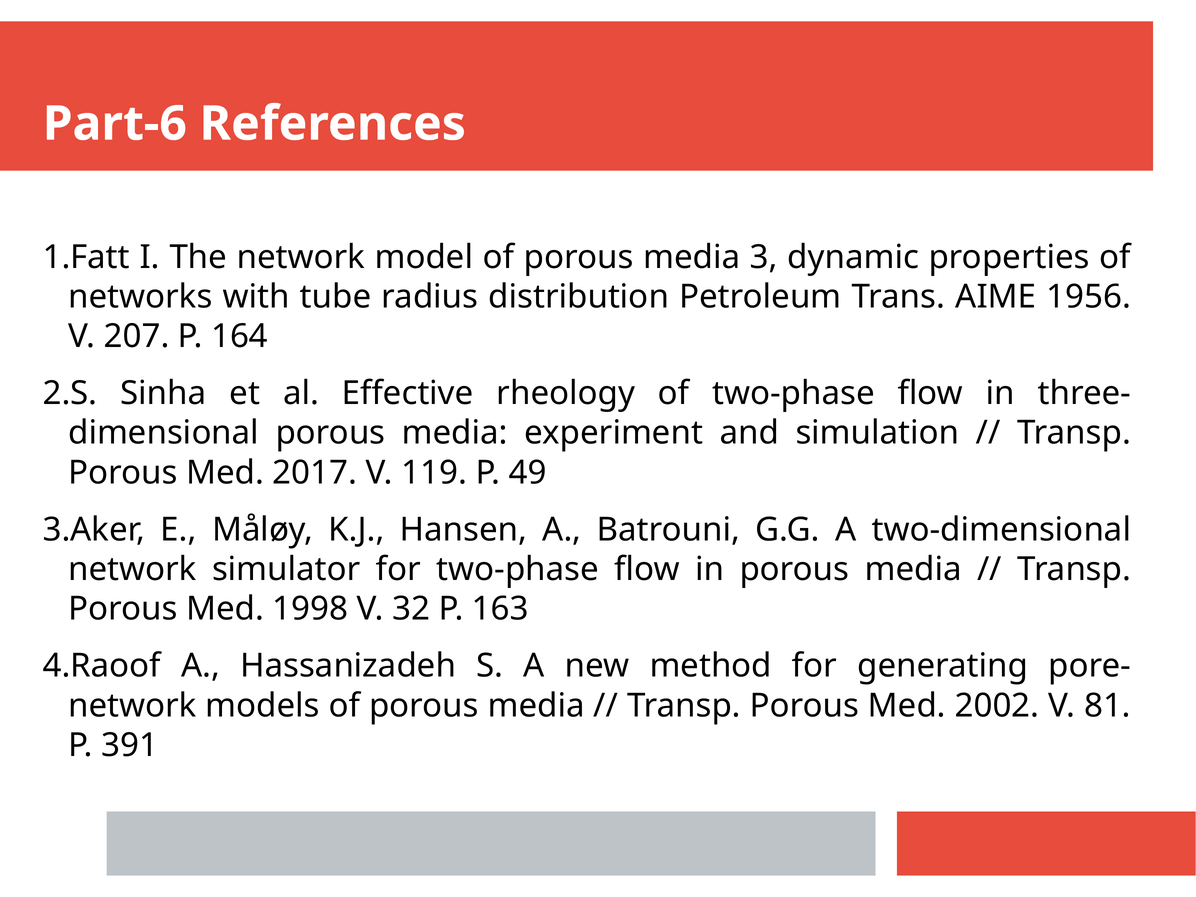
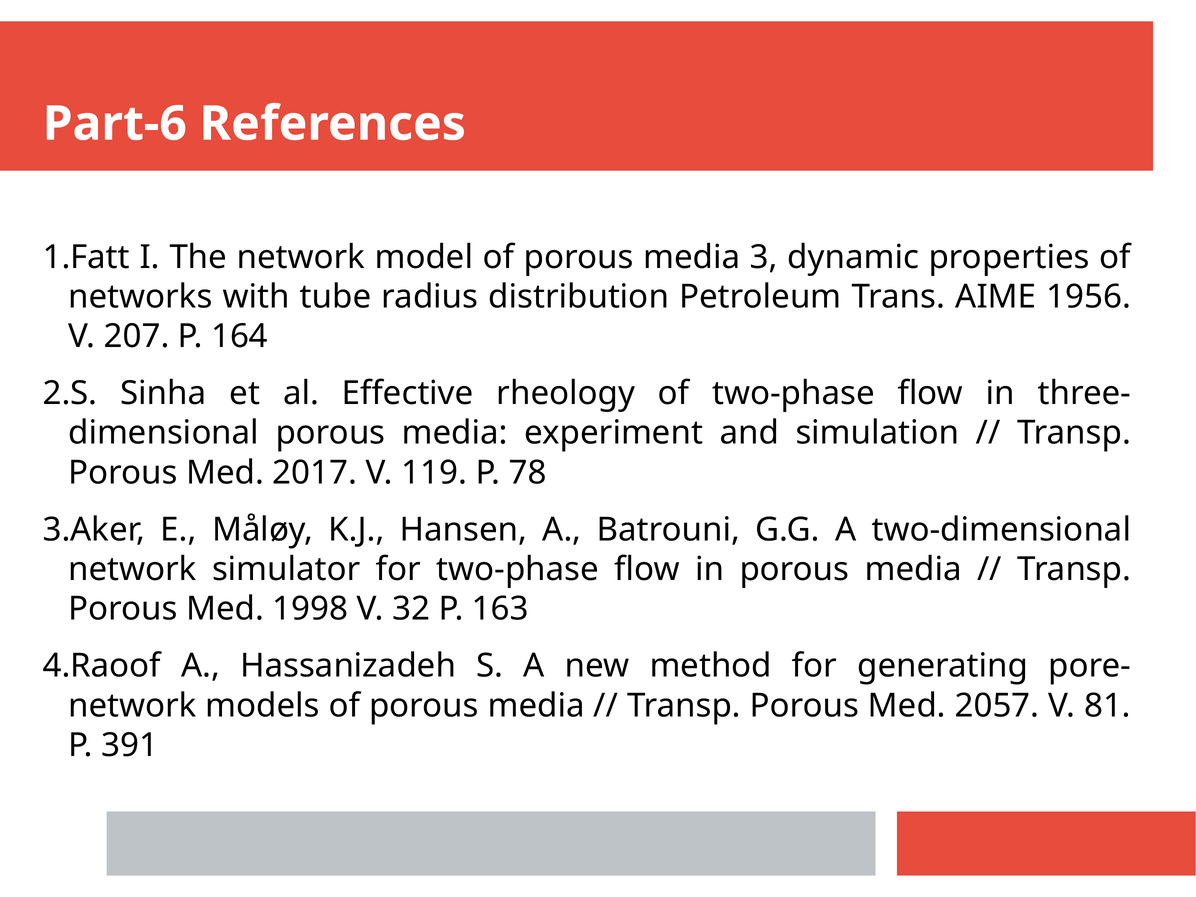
49: 49 -> 78
2002: 2002 -> 2057
